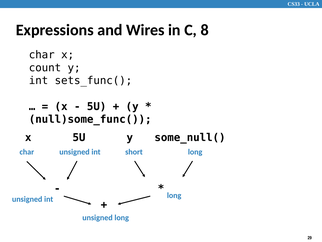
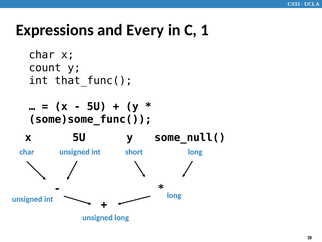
Wires: Wires -> Every
8: 8 -> 1
sets_func(: sets_func( -> that_func(
null)some_func(: null)some_func( -> some)some_func(
